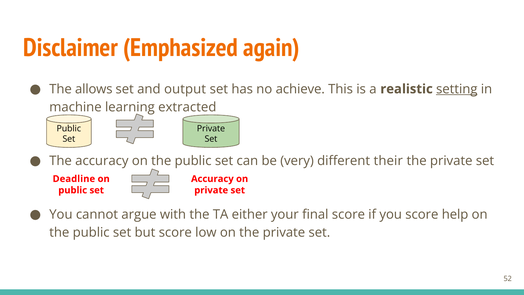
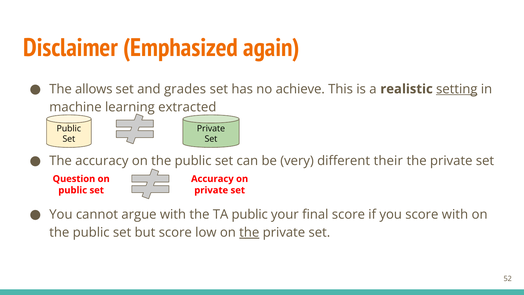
output: output -> grades
Deadline: Deadline -> Question
TA either: either -> public
score help: help -> with
the at (249, 232) underline: none -> present
